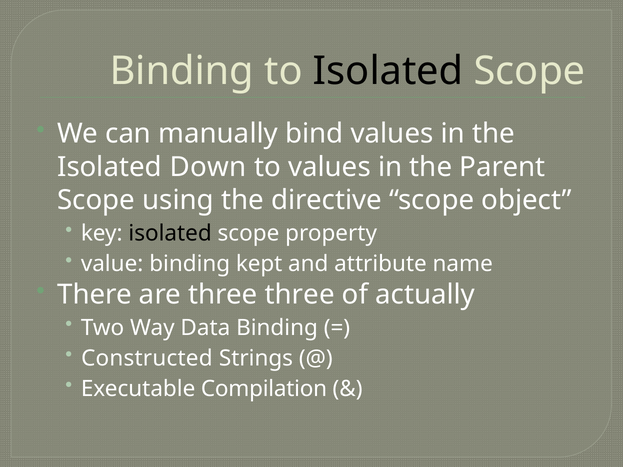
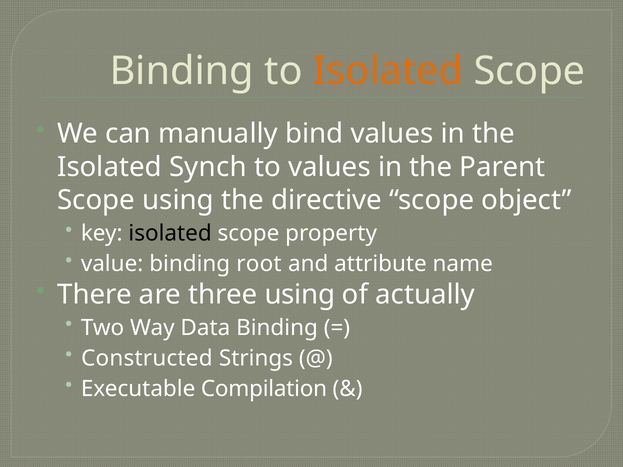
Isolated at (388, 71) colour: black -> orange
Down: Down -> Synch
kept: kept -> root
three three: three -> using
